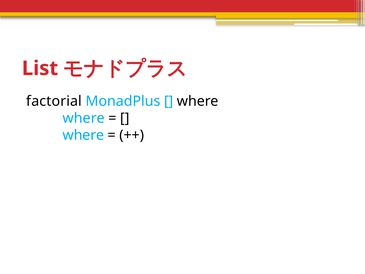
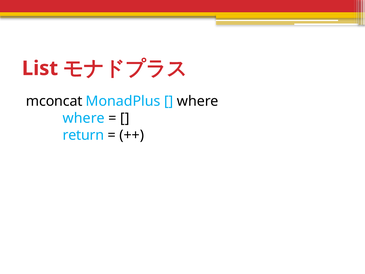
factorial: factorial -> mconcat
where at (83, 135): where -> return
